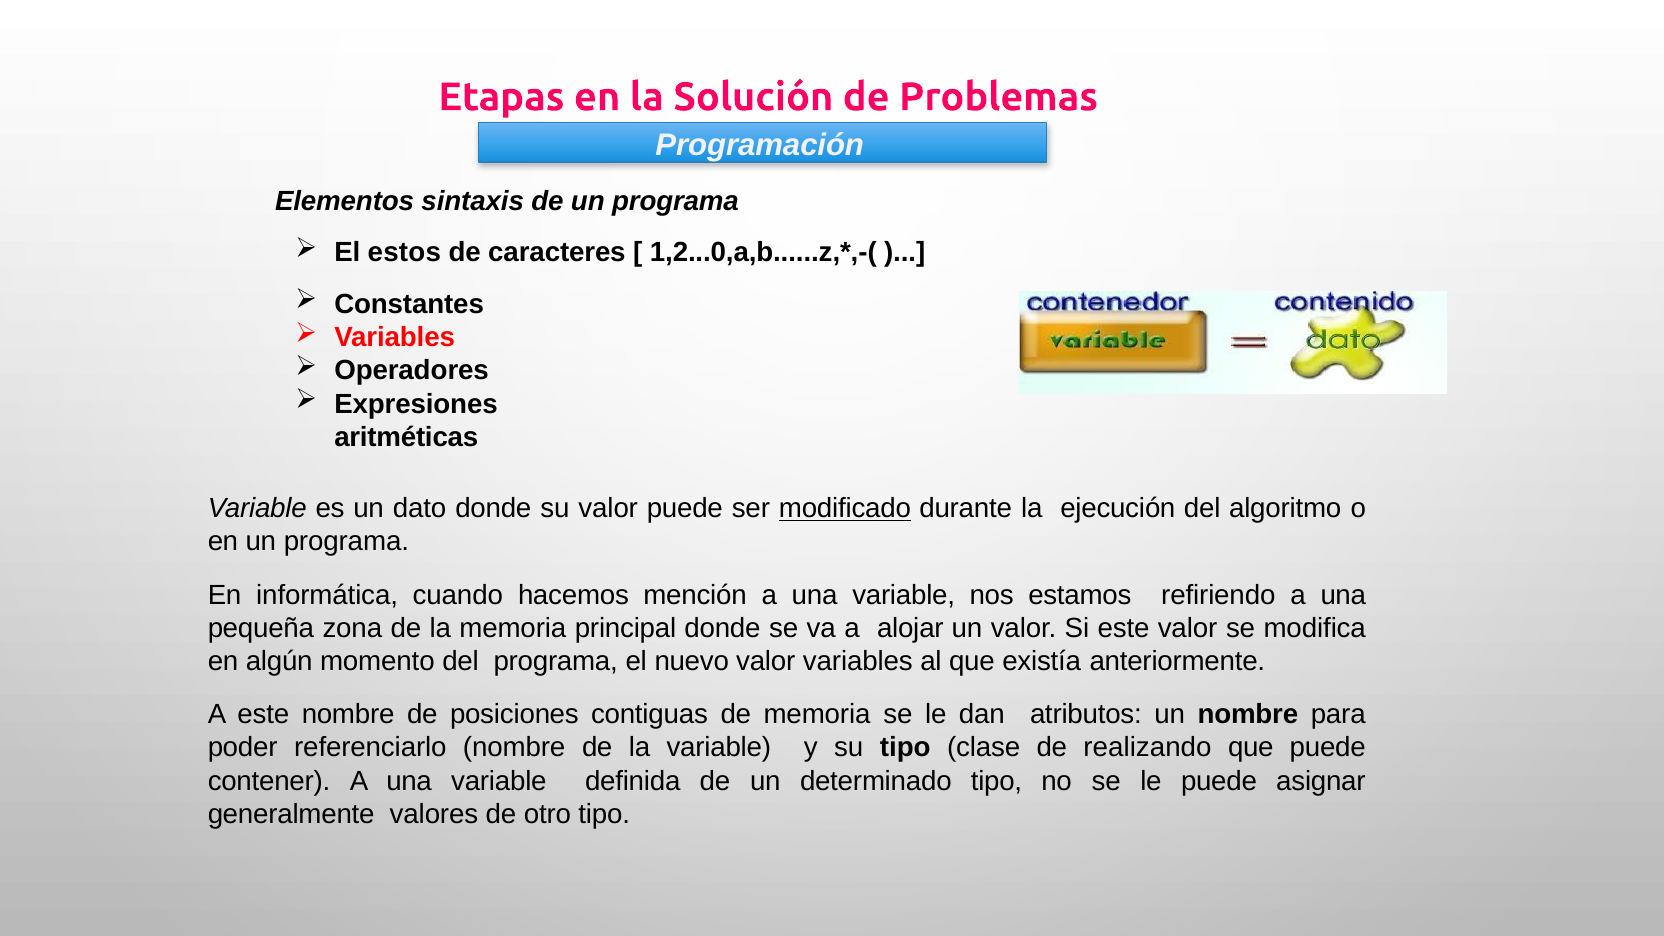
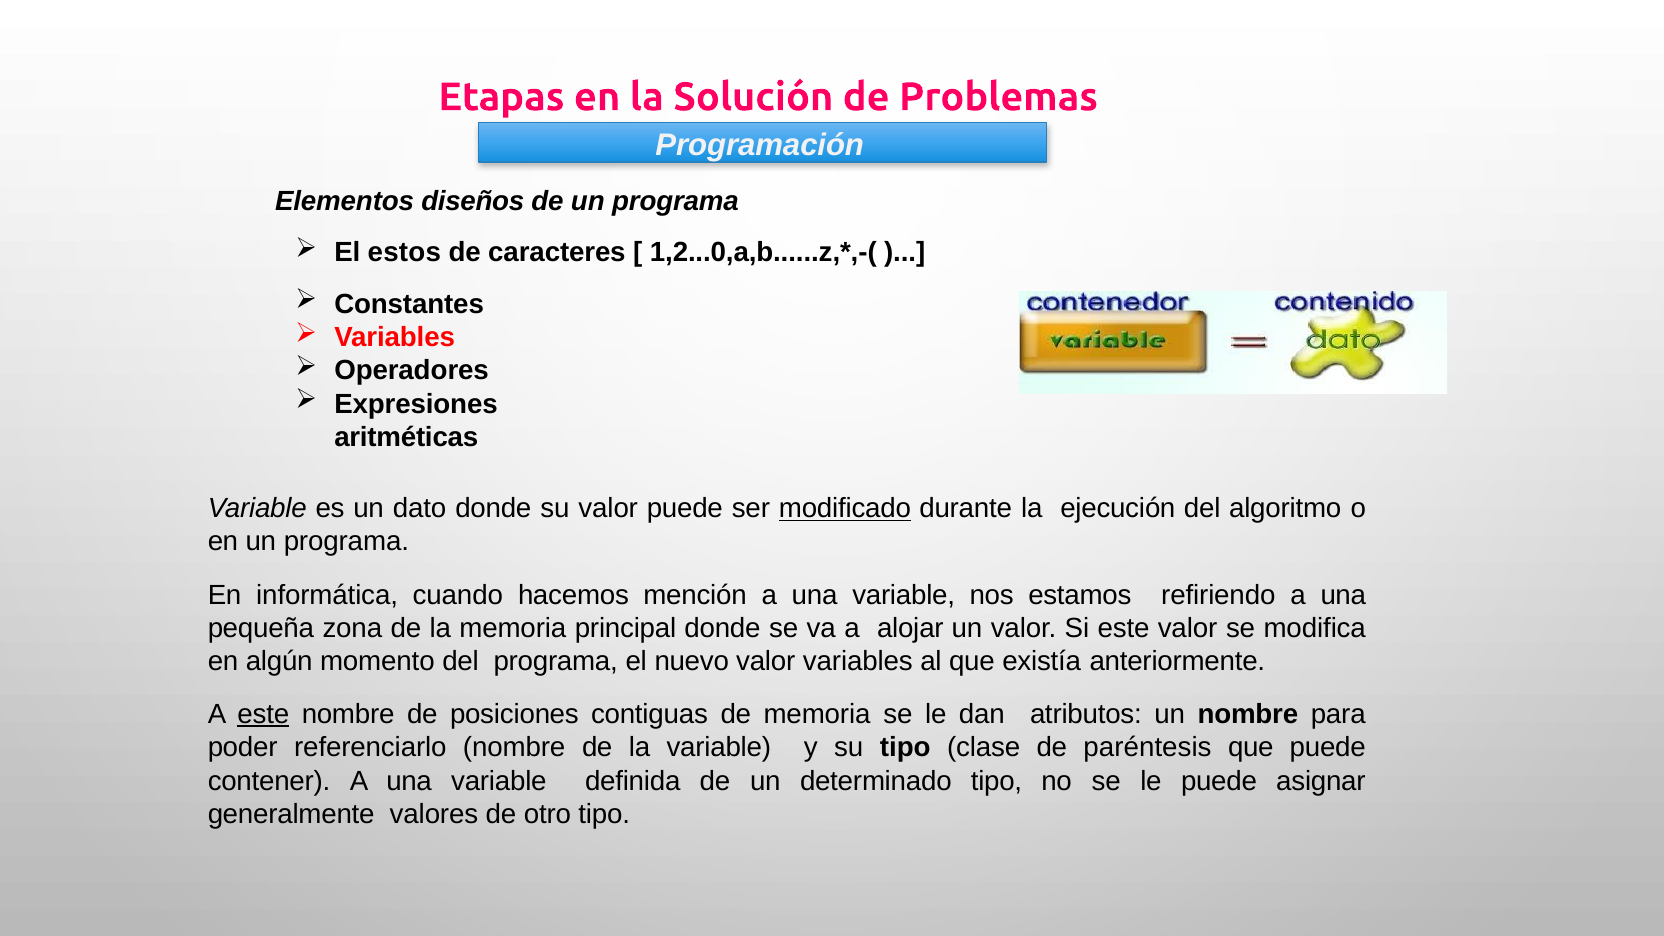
sintaxis: sintaxis -> diseños
este at (263, 714) underline: none -> present
realizando: realizando -> paréntesis
